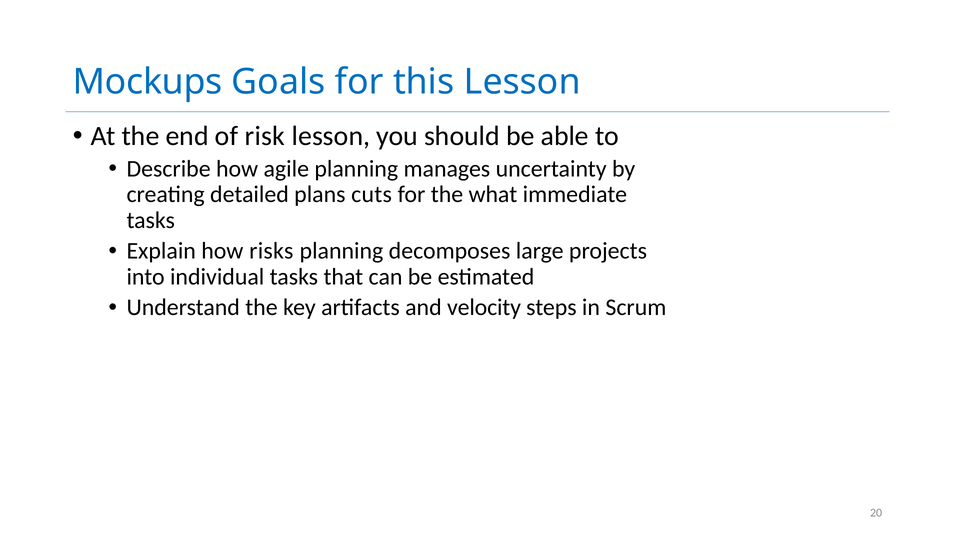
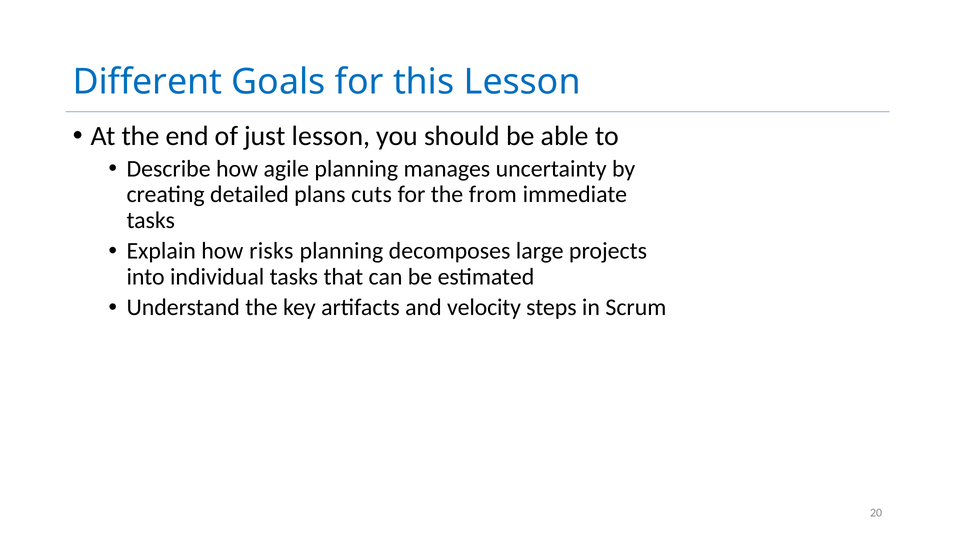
Mockups: Mockups -> Different
risk: risk -> just
what: what -> from
